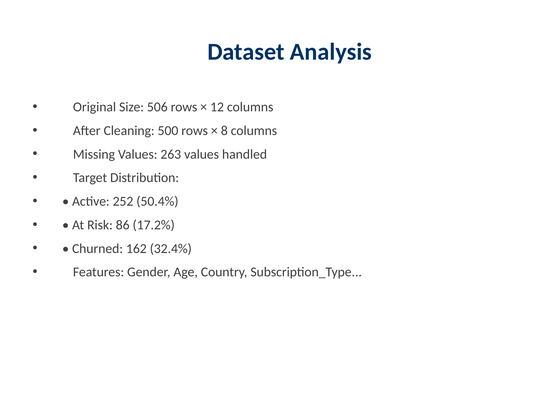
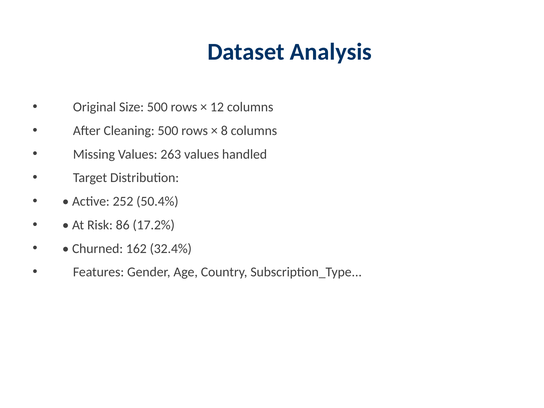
Size 506: 506 -> 500
